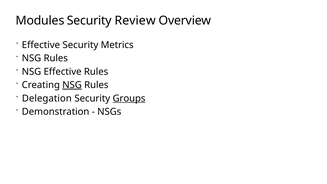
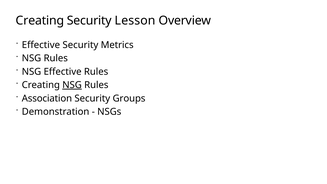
Modules at (40, 20): Modules -> Creating
Review: Review -> Lesson
Delegation: Delegation -> Association
Groups underline: present -> none
